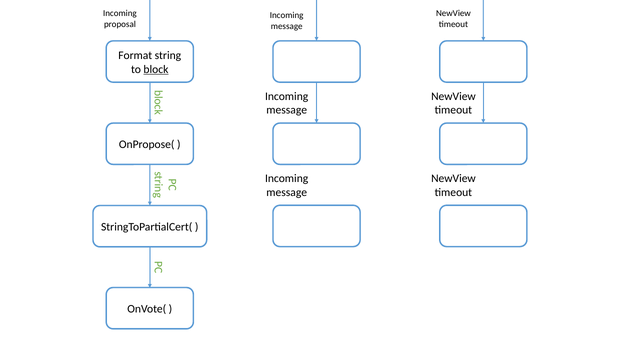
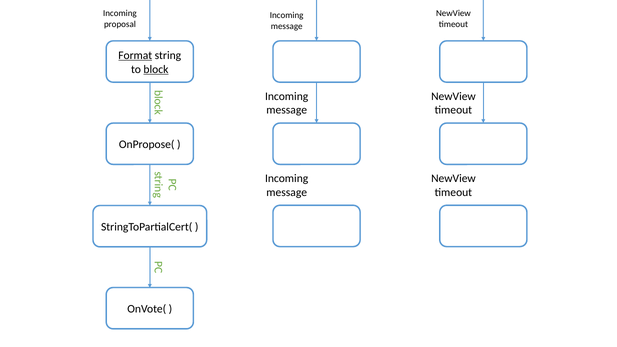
Format underline: none -> present
